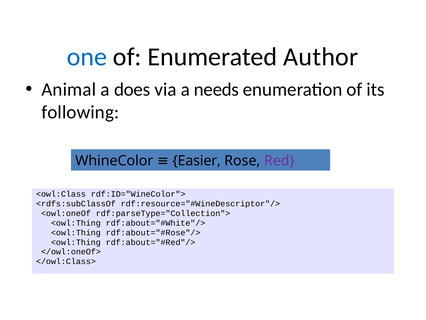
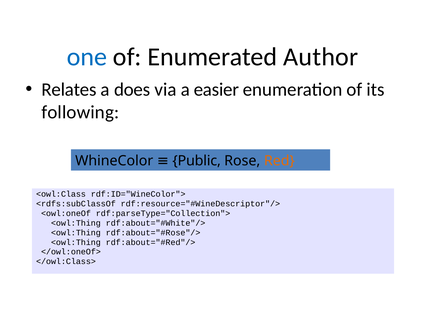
Animal: Animal -> Relates
needs: needs -> easier
Easier: Easier -> Public
Red colour: purple -> orange
